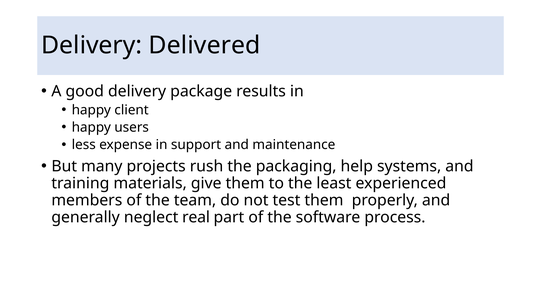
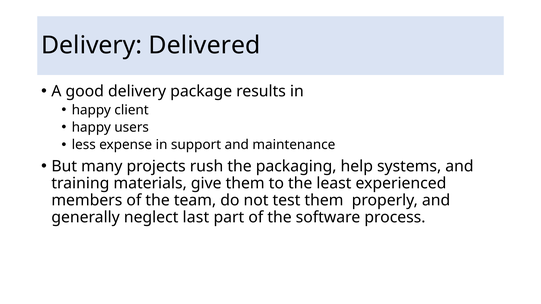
real: real -> last
